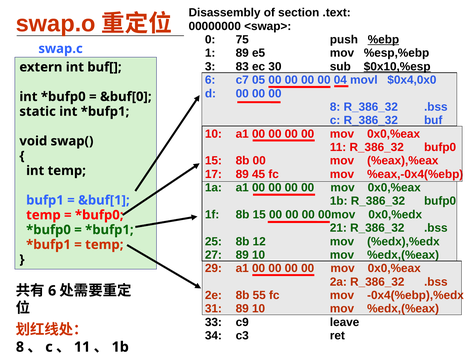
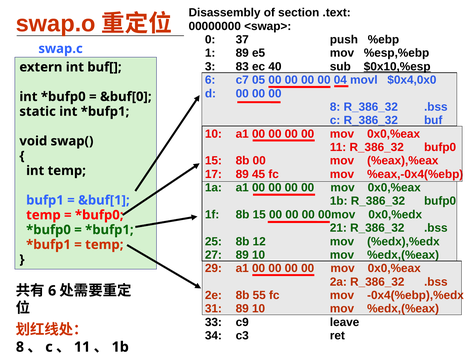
75: 75 -> 37
%ebp underline: present -> none
30: 30 -> 40
